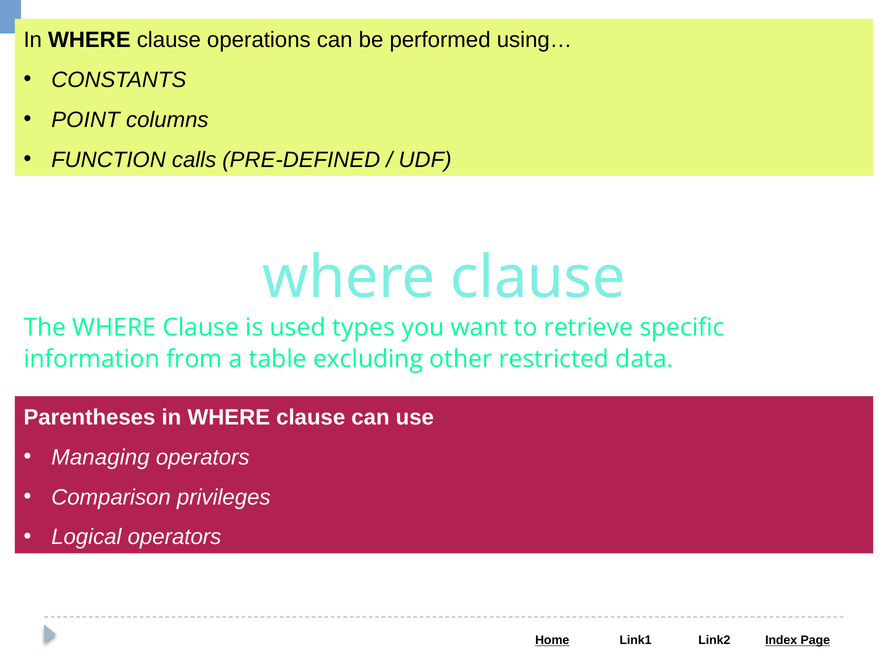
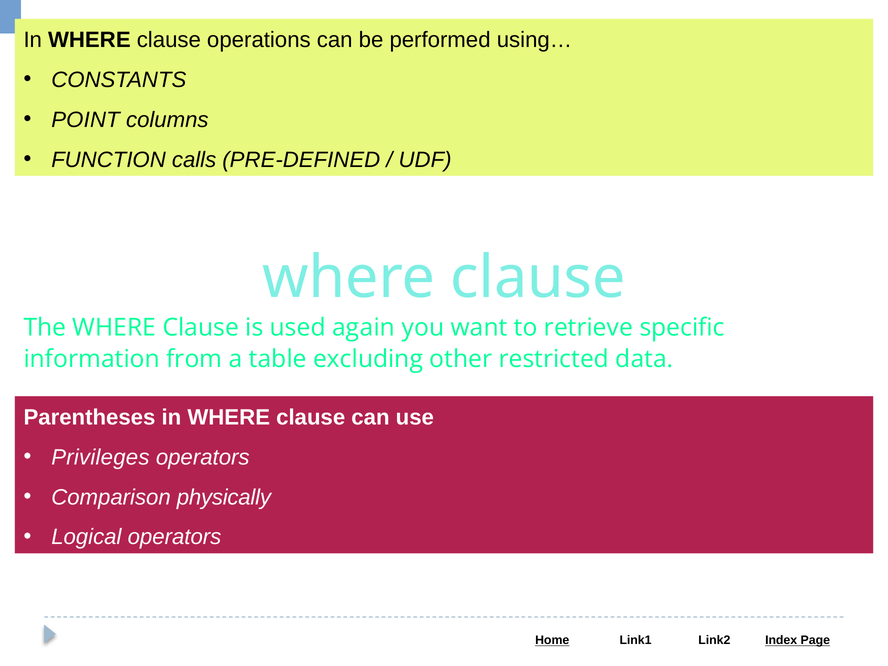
types: types -> again
Managing: Managing -> Privileges
privileges: privileges -> physically
